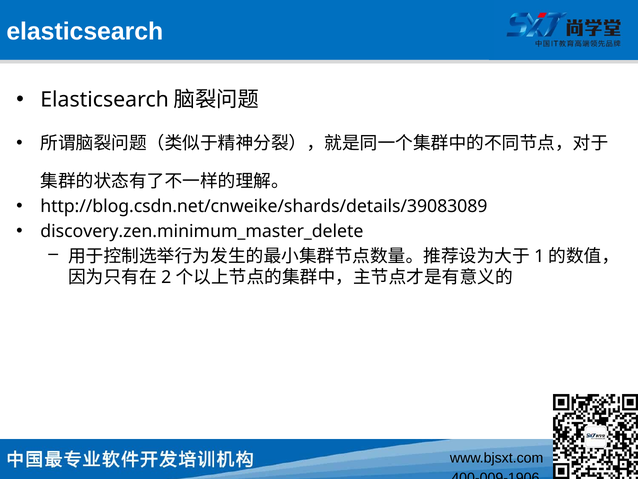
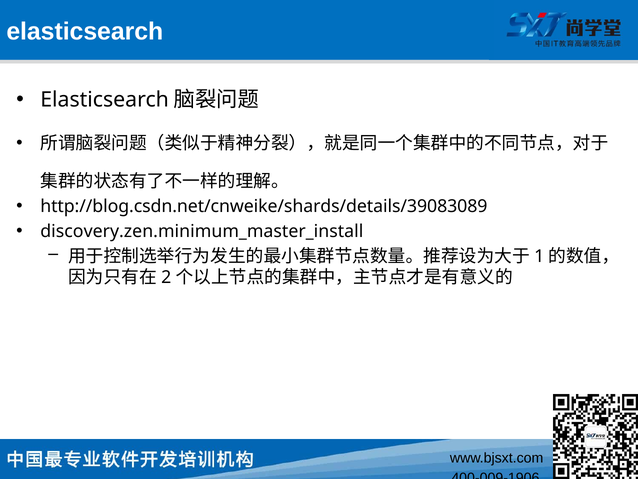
discovery.zen.minimum_master_delete: discovery.zen.minimum_master_delete -> discovery.zen.minimum_master_install
